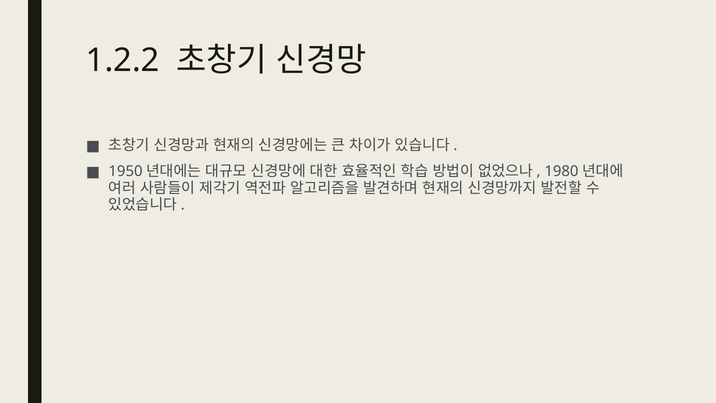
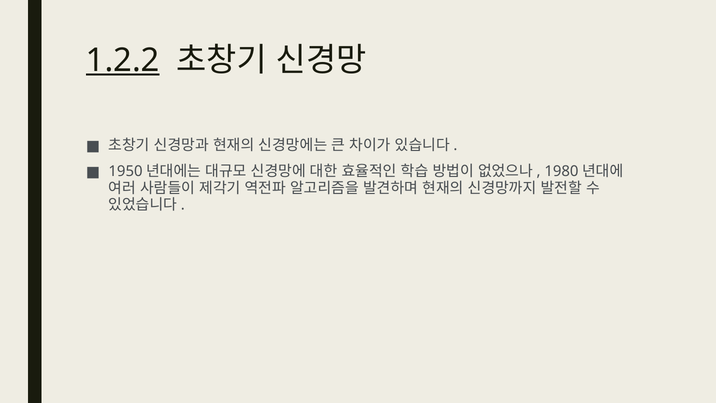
1.2.2 underline: none -> present
